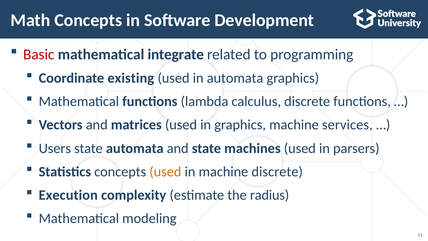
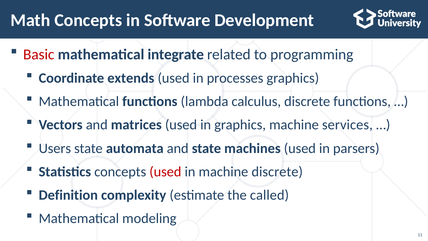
existing: existing -> extends
in automata: automata -> processes
used at (165, 171) colour: orange -> red
Execution: Execution -> Definition
radius: radius -> called
